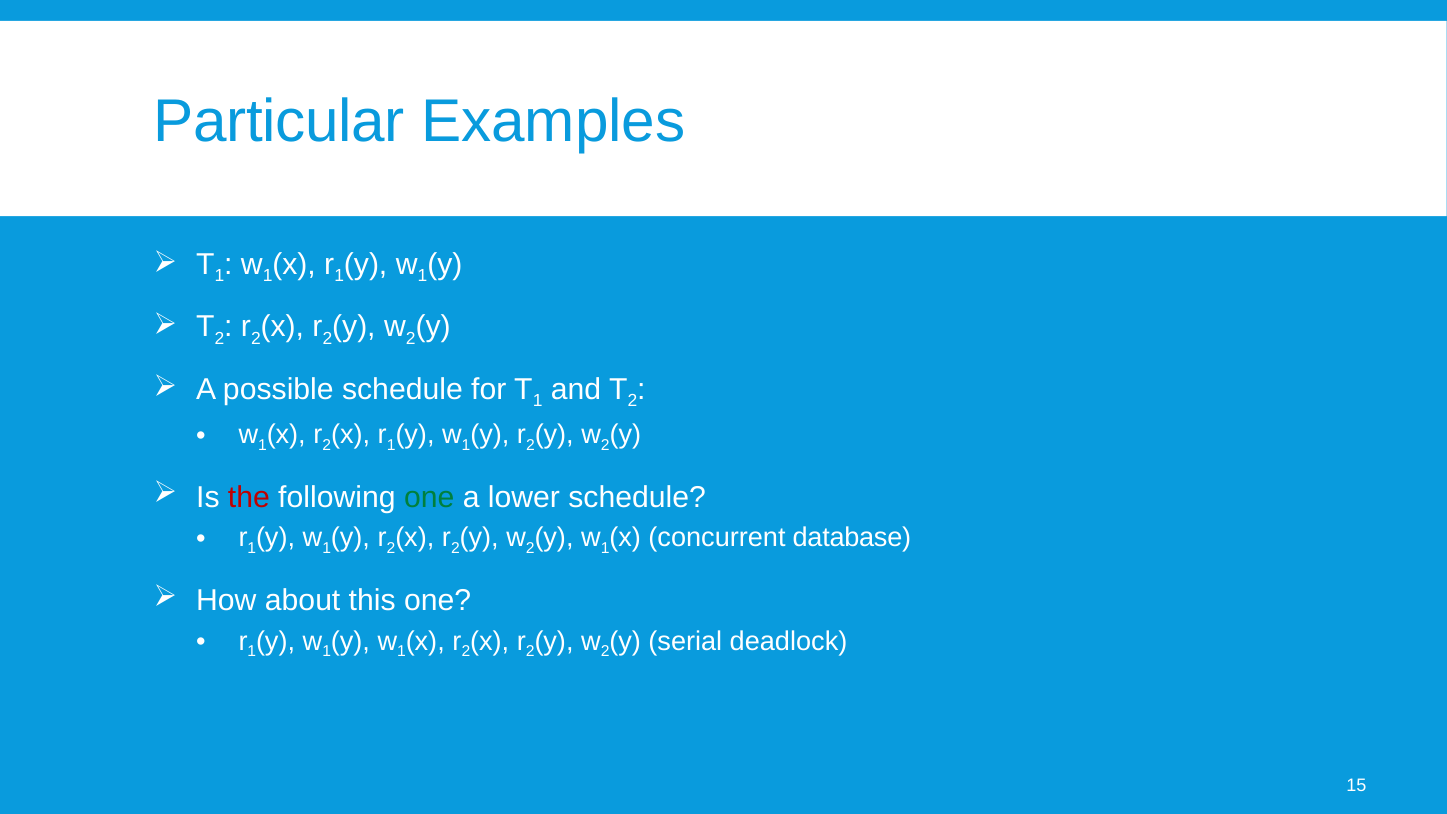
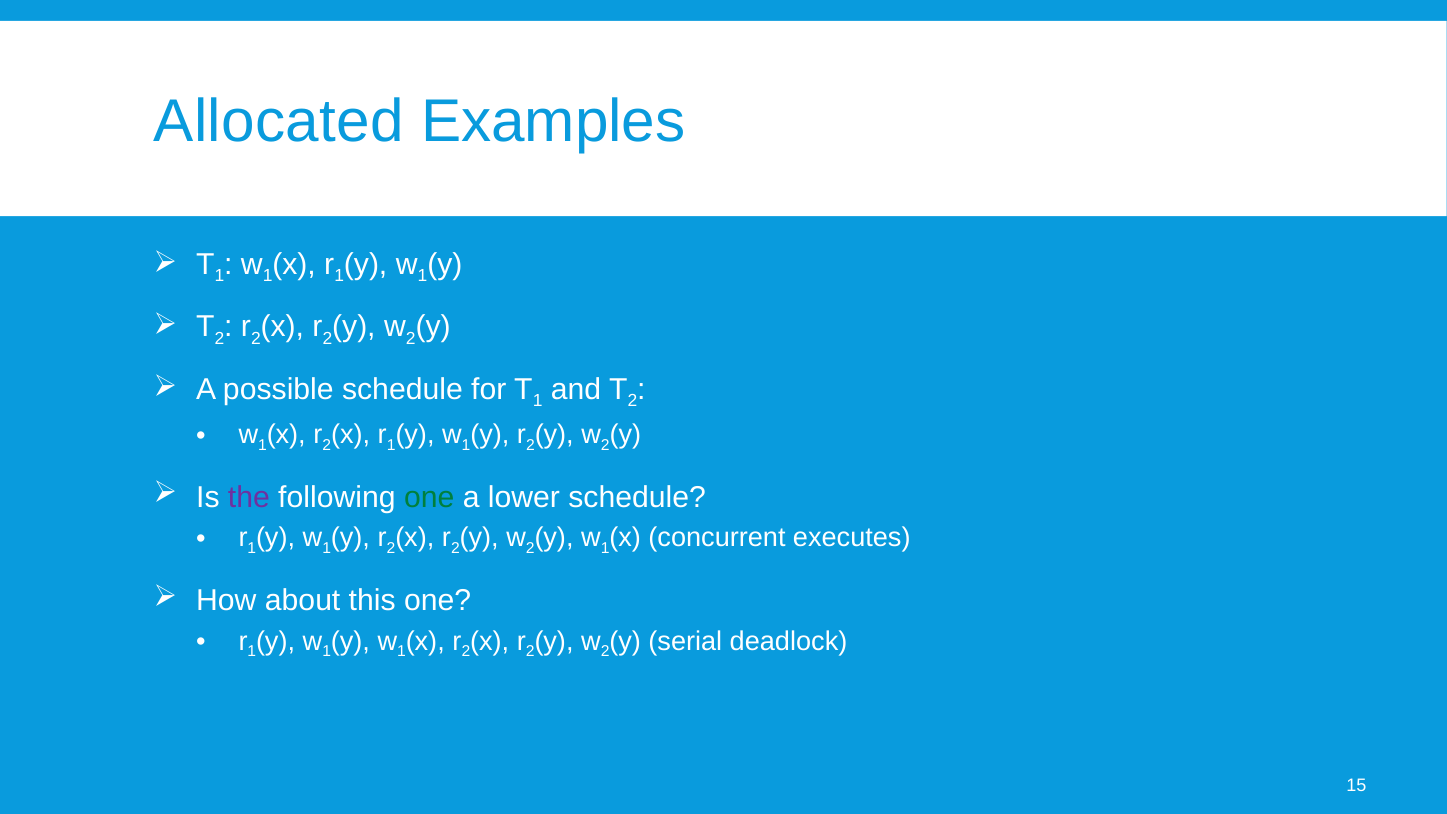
Particular: Particular -> Allocated
the colour: red -> purple
database: database -> executes
